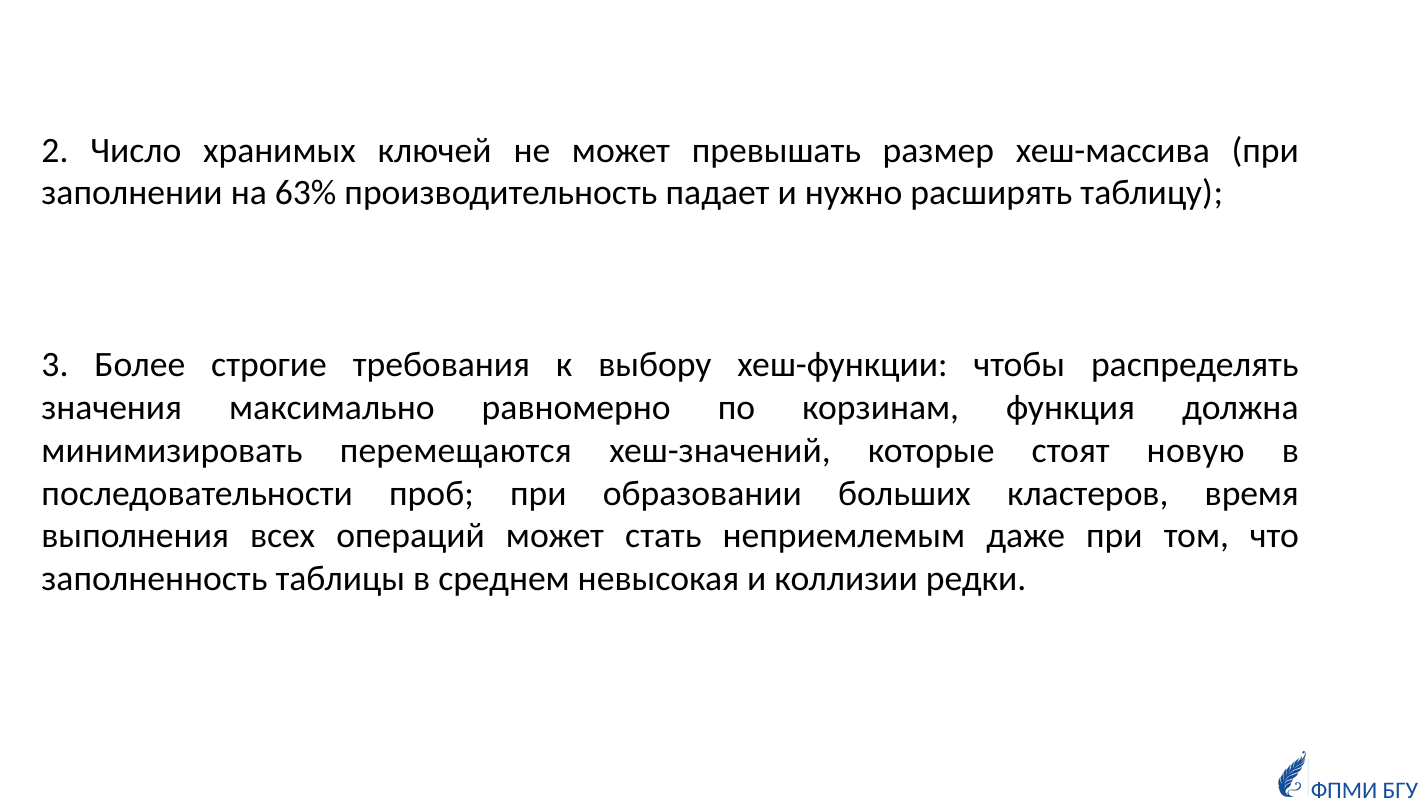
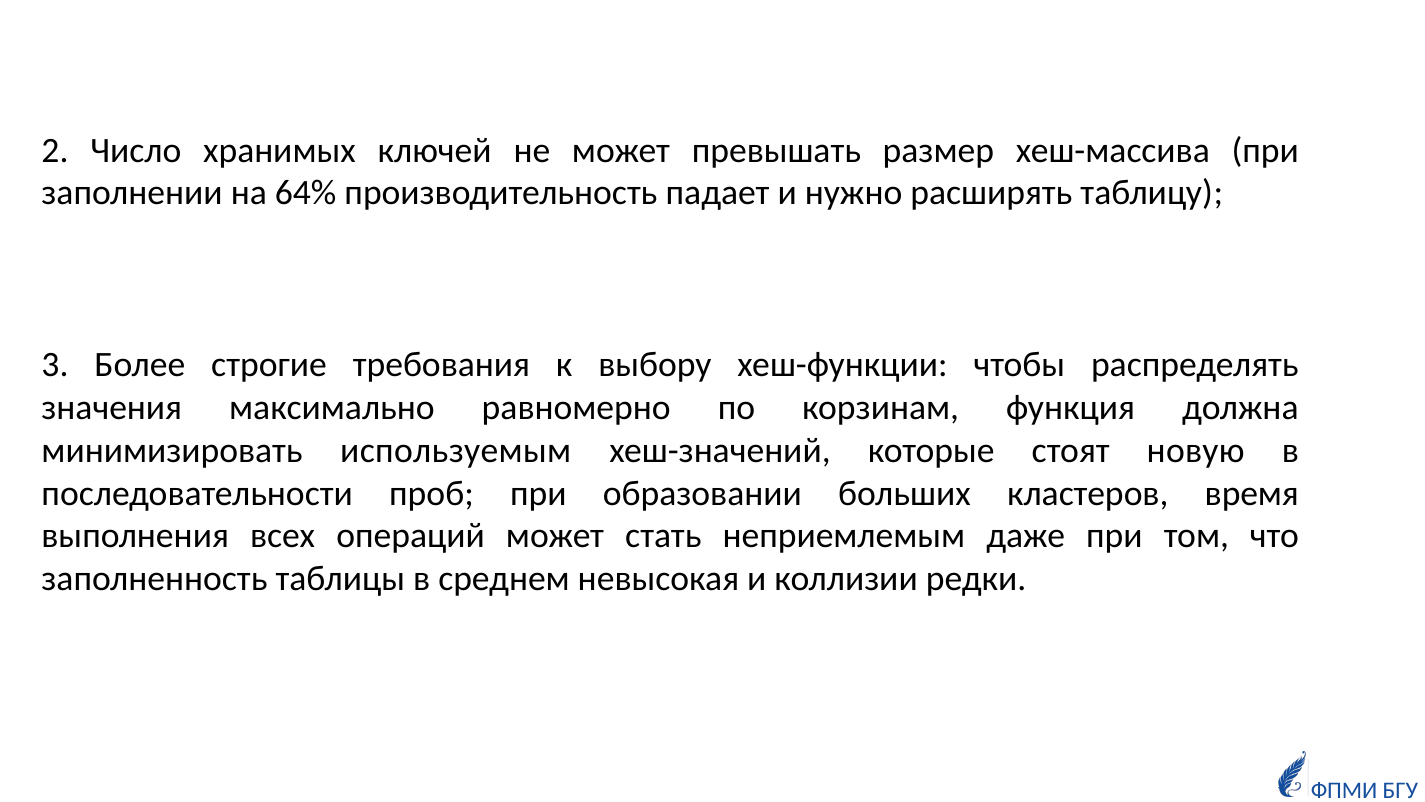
63%: 63% -> 64%
перемещаются: перемещаются -> используемым
